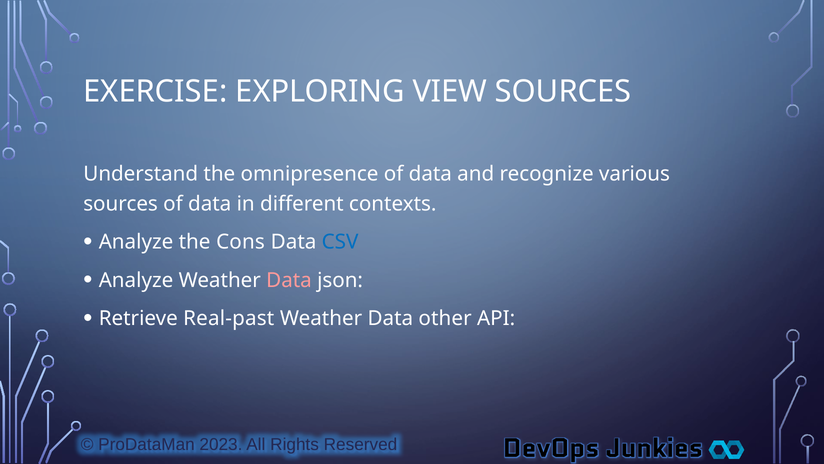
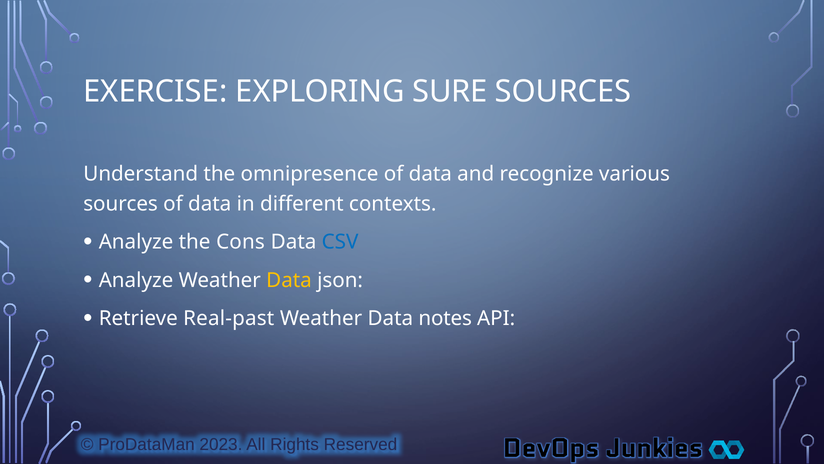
VIEW: VIEW -> SURE
Data at (289, 280) colour: pink -> yellow
other: other -> notes
